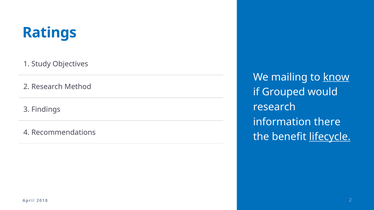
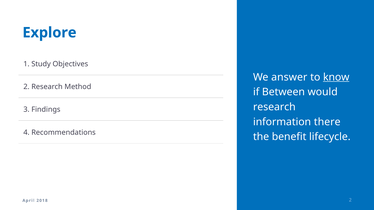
Ratings: Ratings -> Explore
mailing: mailing -> answer
Grouped: Grouped -> Between
lifecycle underline: present -> none
